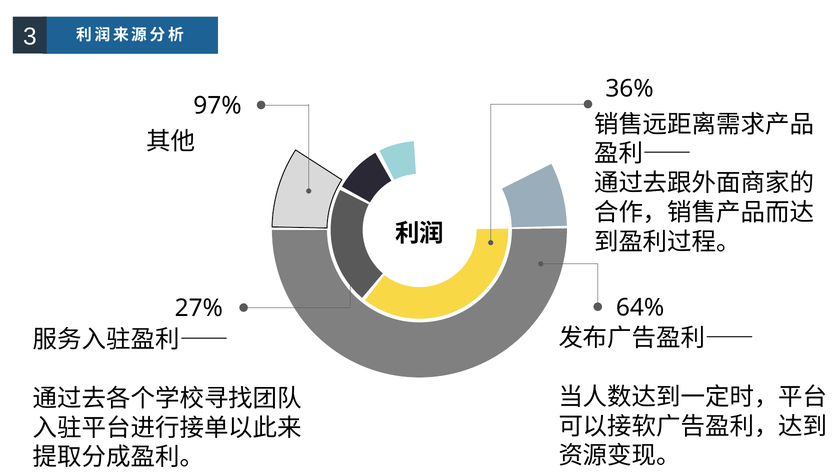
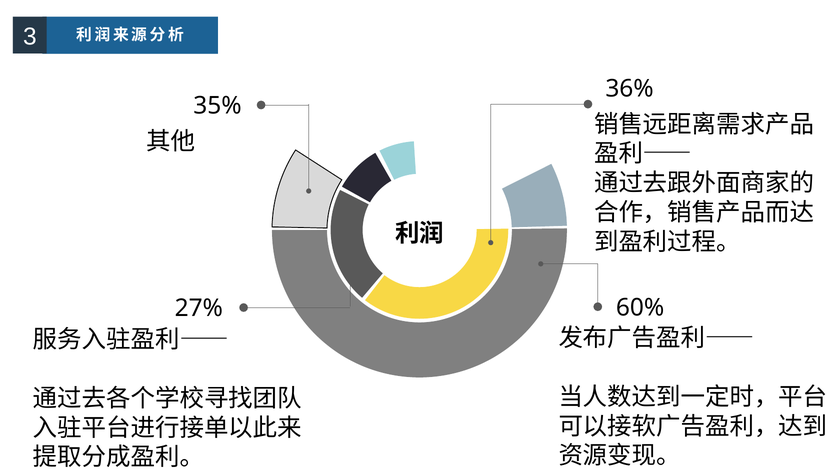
97%: 97% -> 35%
64%: 64% -> 60%
